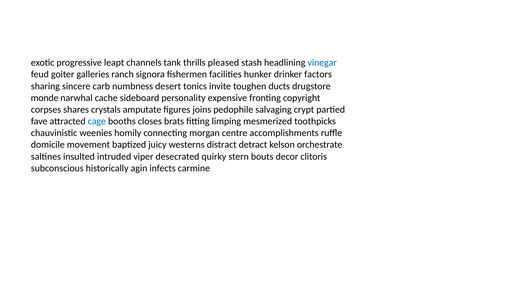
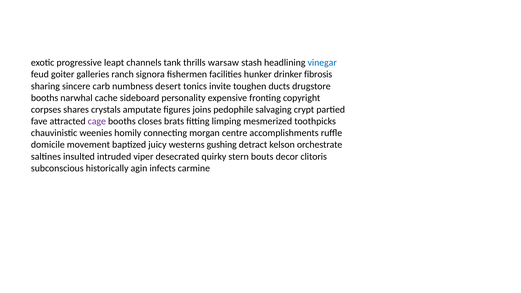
pleased: pleased -> warsaw
factors: factors -> fibrosis
monde at (45, 98): monde -> booths
cage colour: blue -> purple
distract: distract -> gushing
